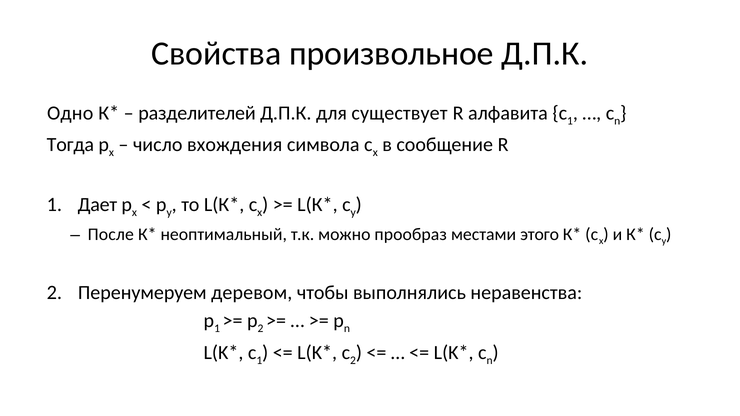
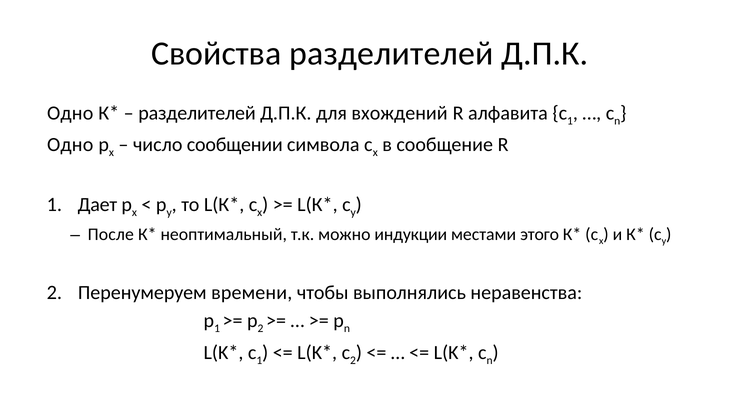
Свойства произвольное: произвольное -> разделителей
существует: существует -> вхождений
Тогда at (70, 145): Тогда -> Одно
вхождения: вхождения -> сообщении
прообраз: прообраз -> индукции
деревом: деревом -> времени
